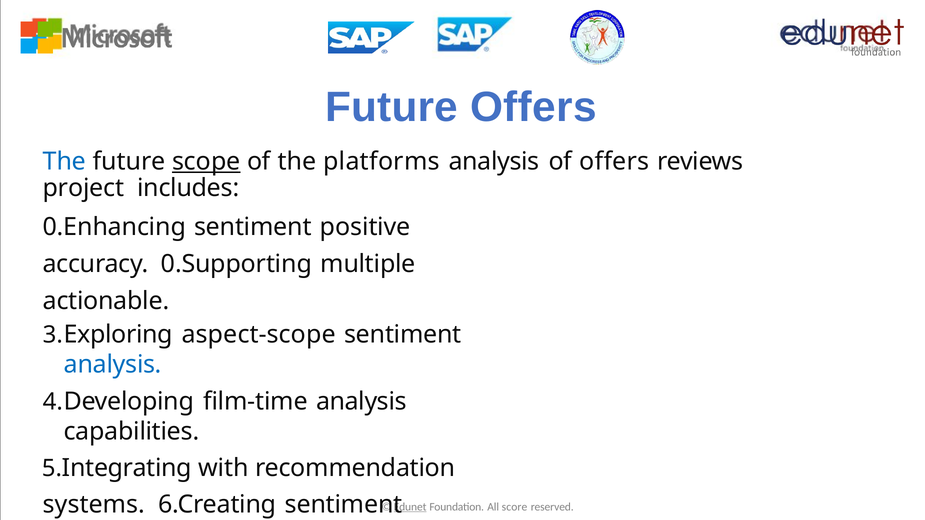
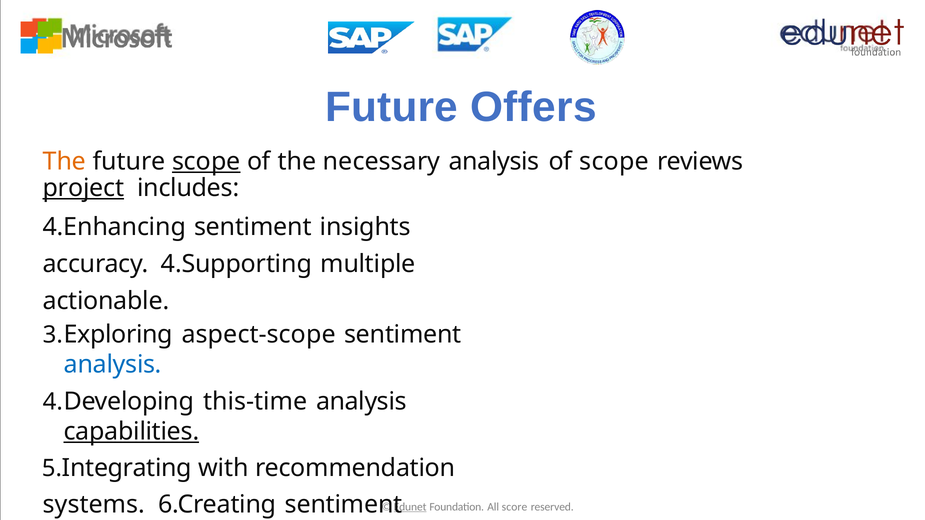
The at (64, 161) colour: blue -> orange
the platforms: platforms -> necessary
of offers: offers -> scope
project underline: none -> present
0.Enhancing: 0.Enhancing -> 4.Enhancing
positive: positive -> insights
0.Supporting: 0.Supporting -> 4.Supporting
film-time: film-time -> this-time
capabilities underline: none -> present
